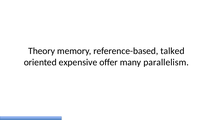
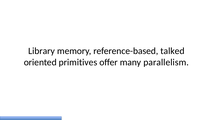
Theory: Theory -> Library
expensive: expensive -> primitives
